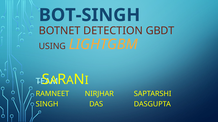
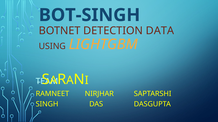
GBDT: GBDT -> DATA
